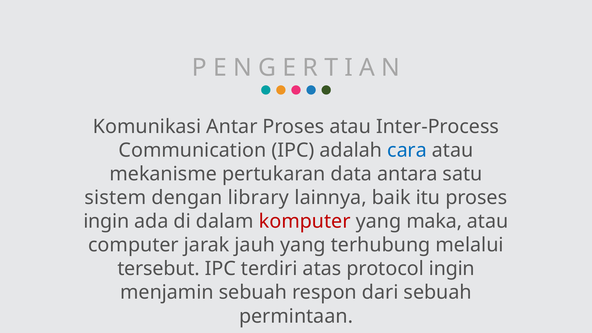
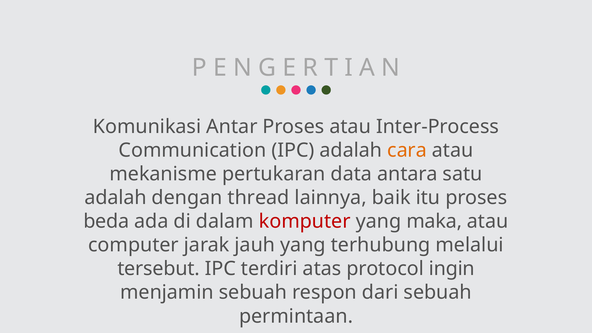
cara colour: blue -> orange
sistem at (115, 198): sistem -> adalah
library: library -> thread
ingin at (106, 221): ingin -> beda
